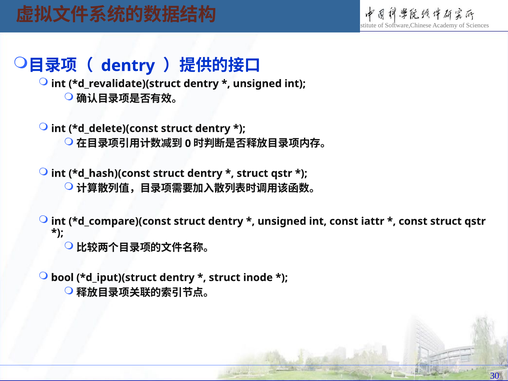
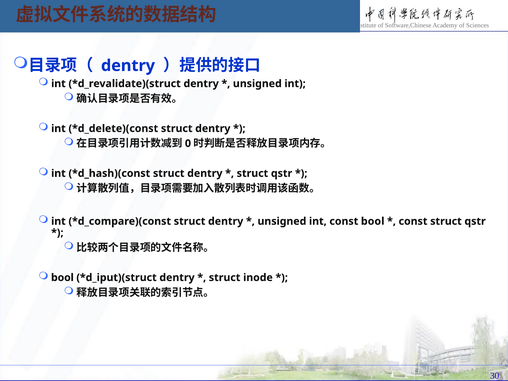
const iattr: iattr -> bool
